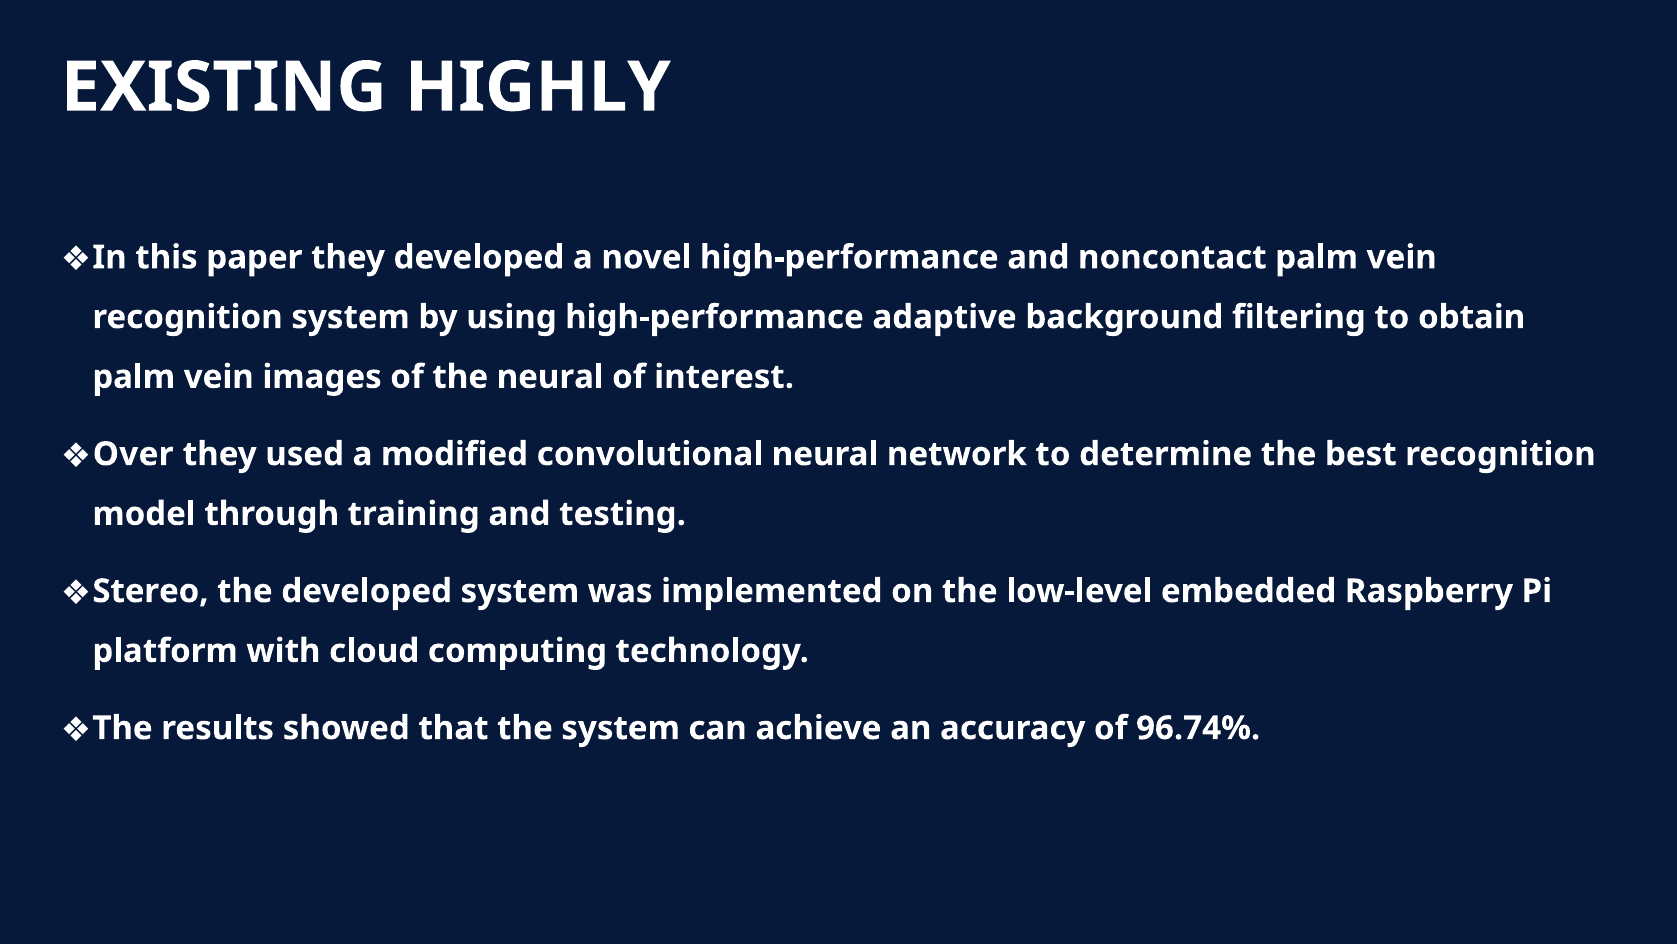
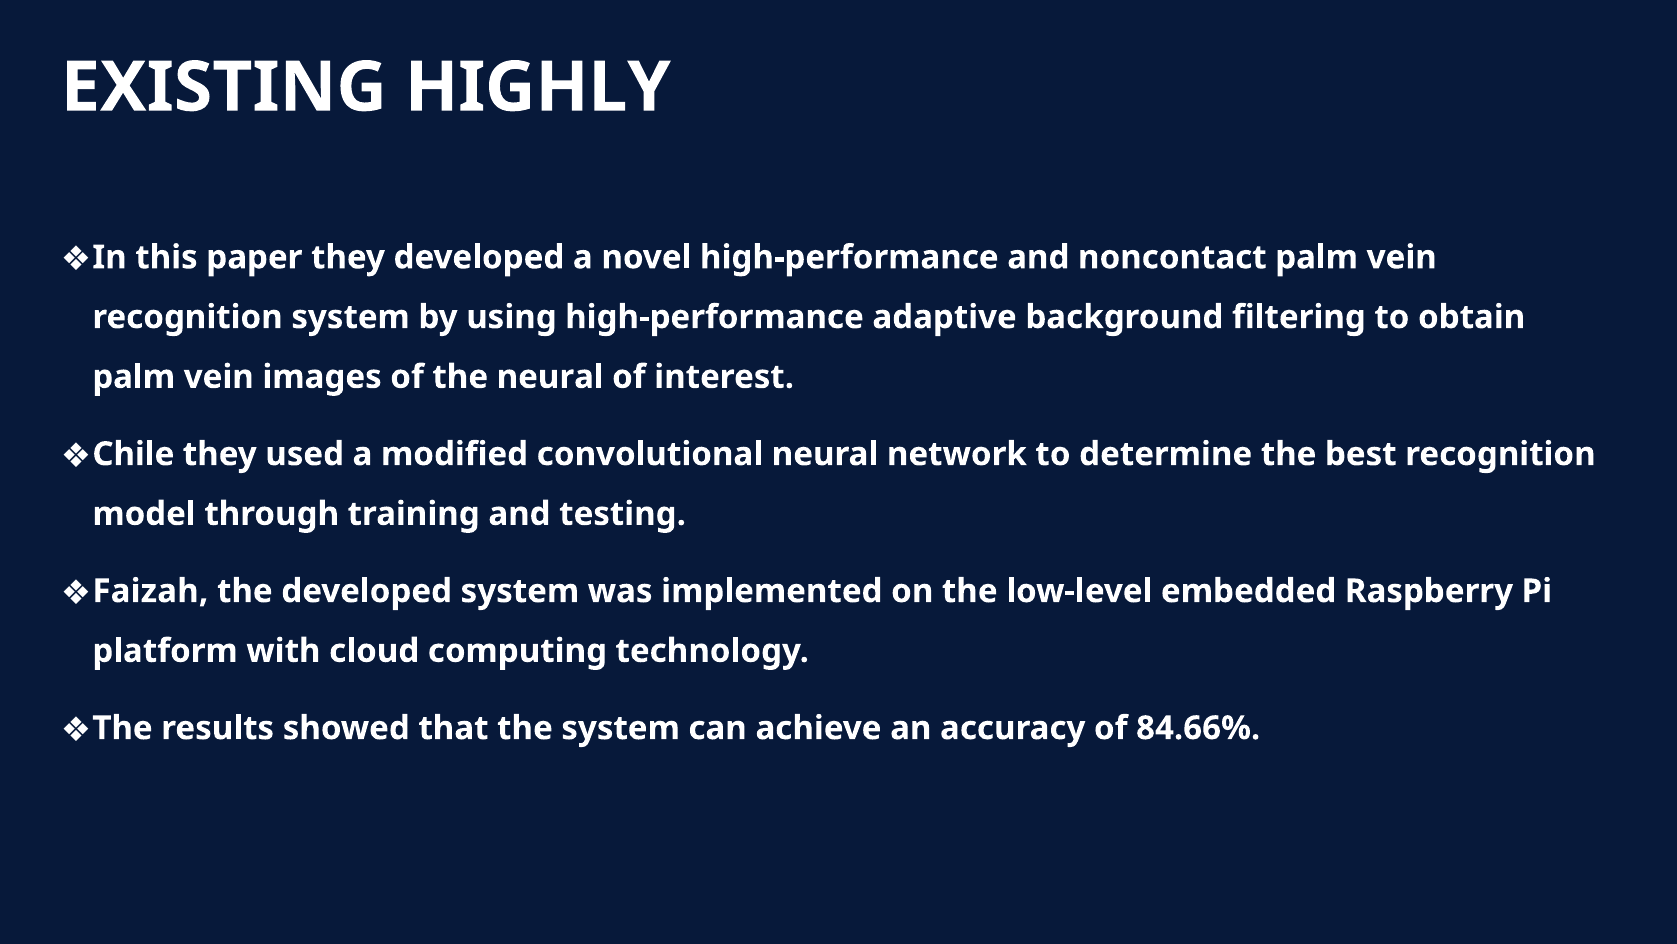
Over: Over -> Chile
Stereo: Stereo -> Faizah
96.74%: 96.74% -> 84.66%
